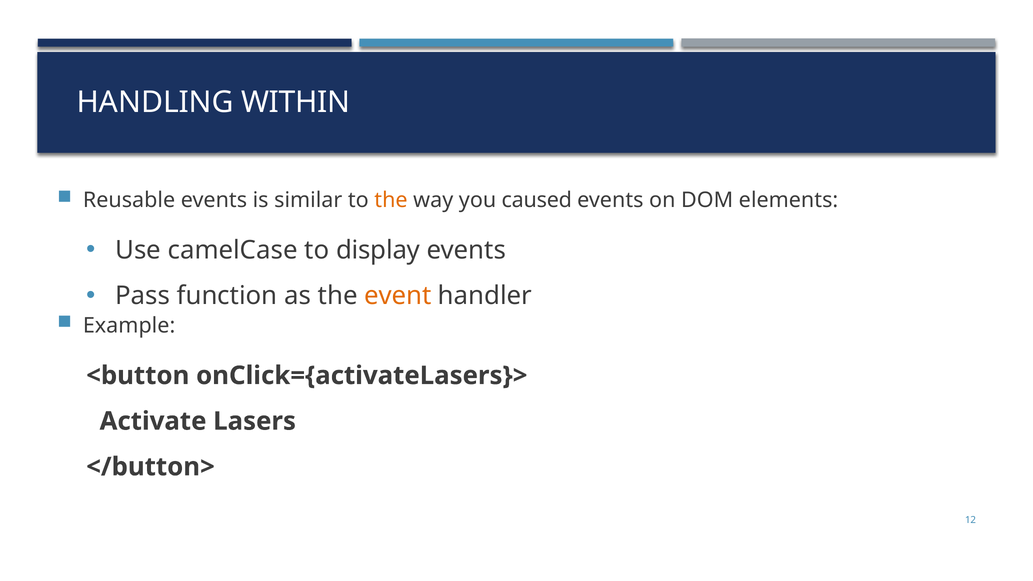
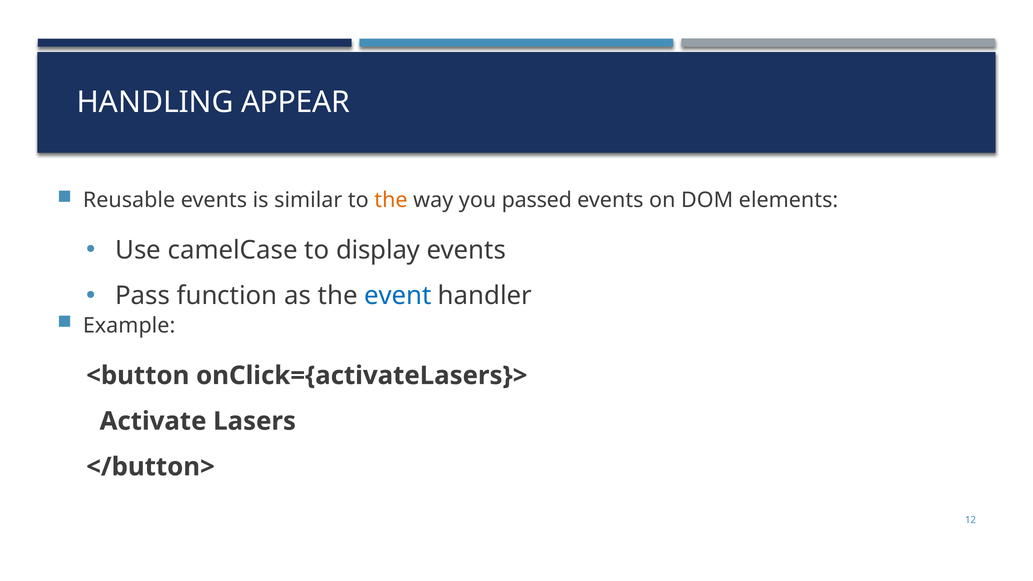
WITHIN: WITHIN -> APPEAR
caused: caused -> passed
event colour: orange -> blue
